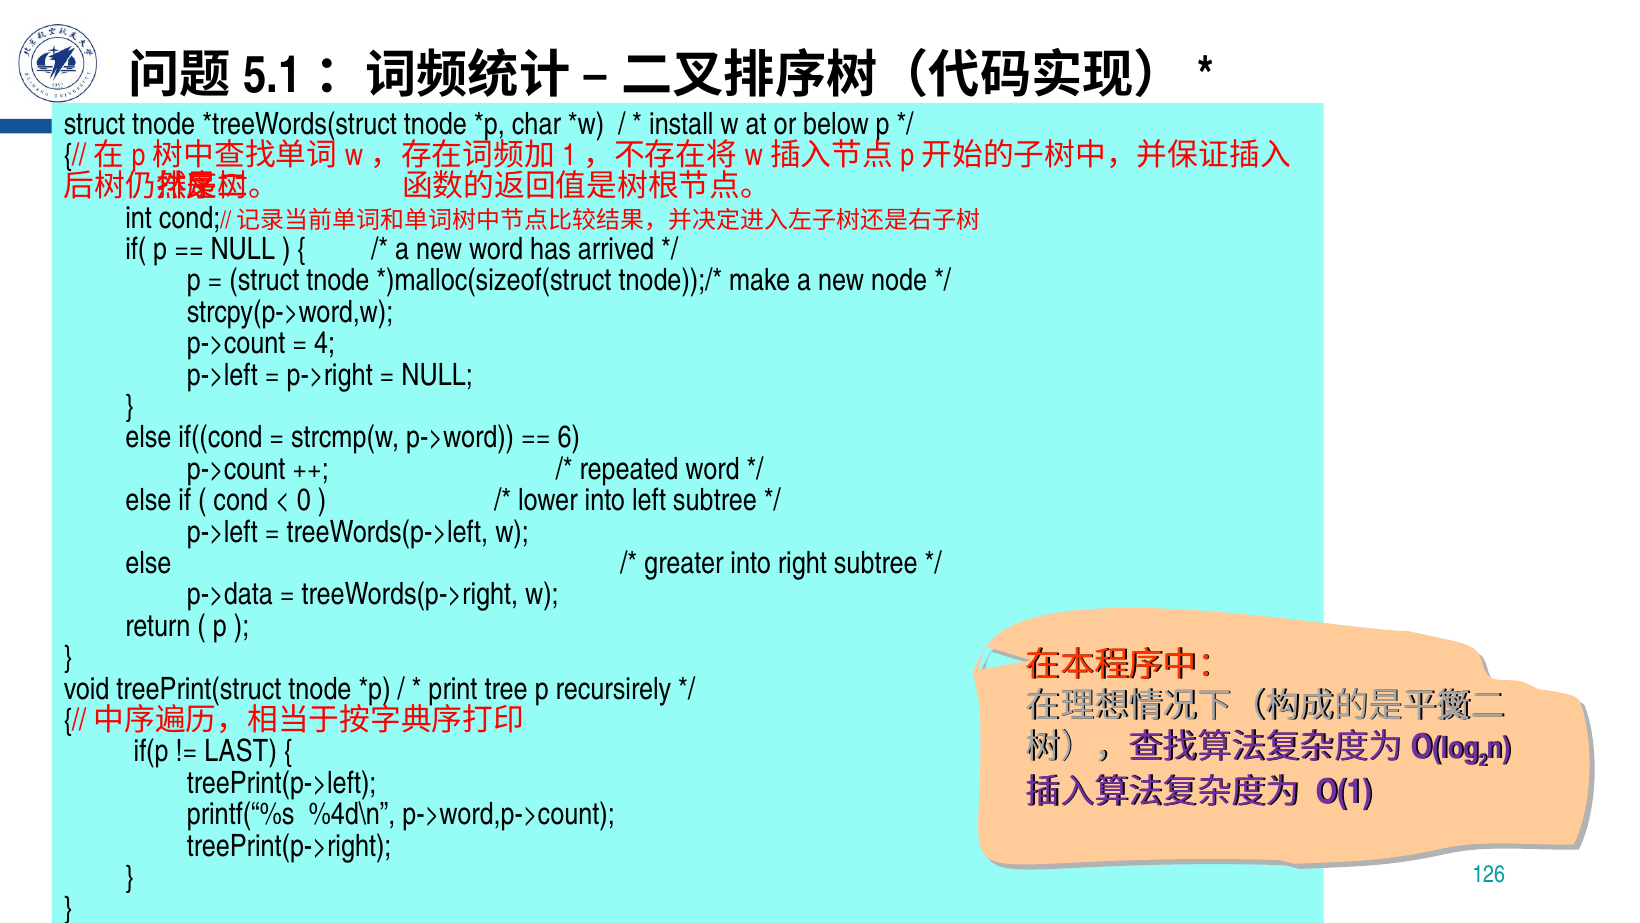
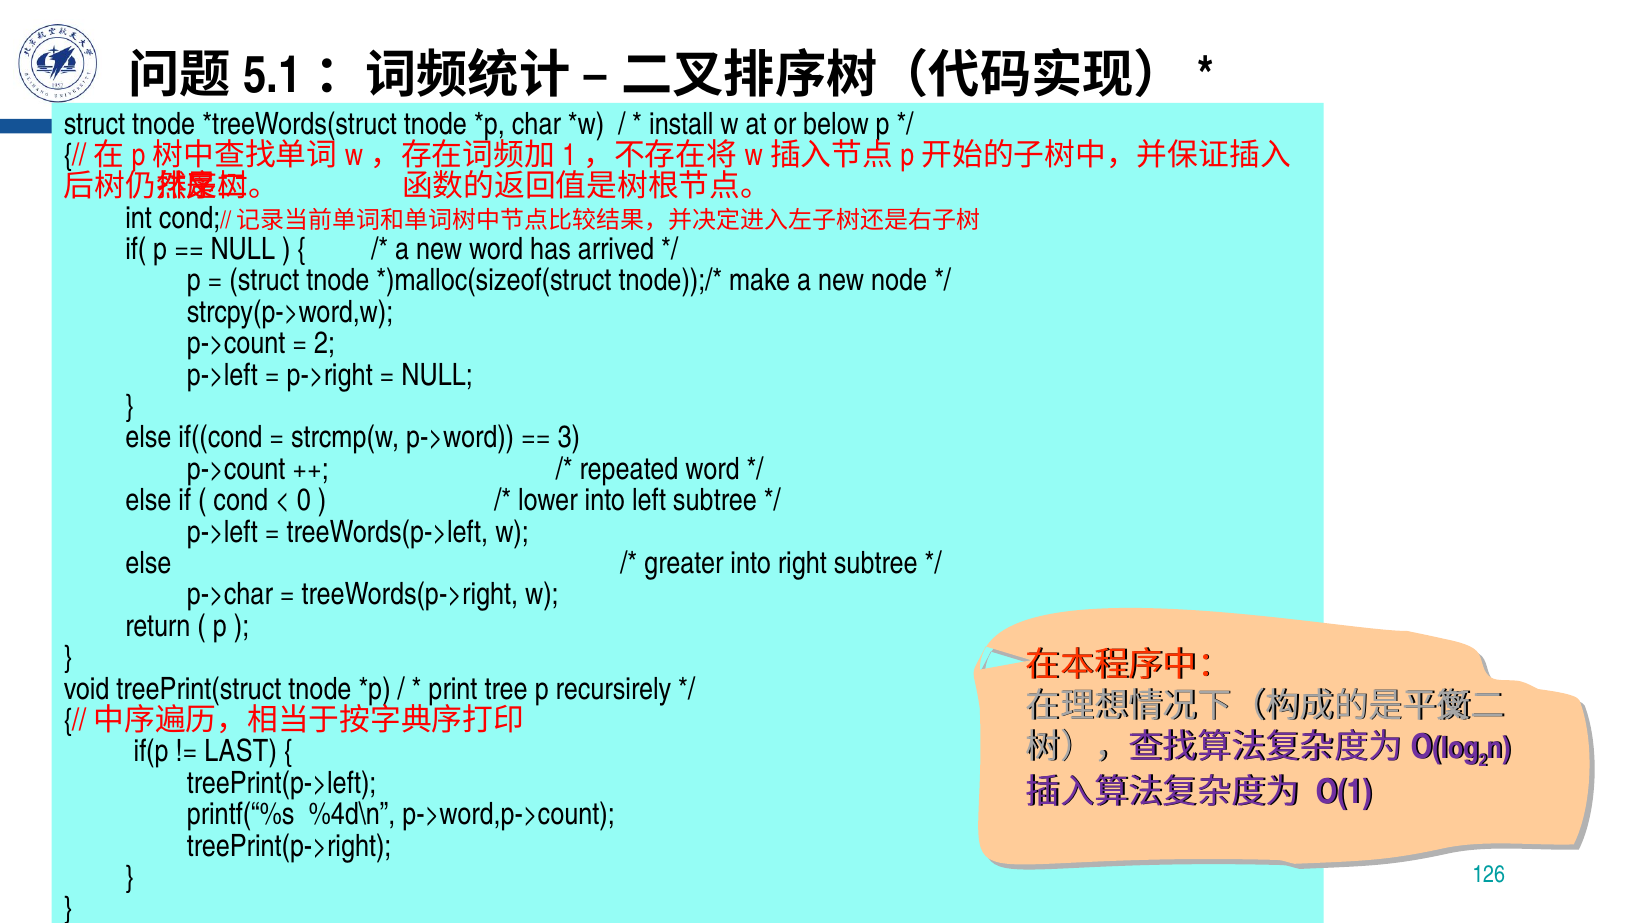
4 at (325, 344): 4 -> 2
6: 6 -> 3
p->data: p->data -> p->char
